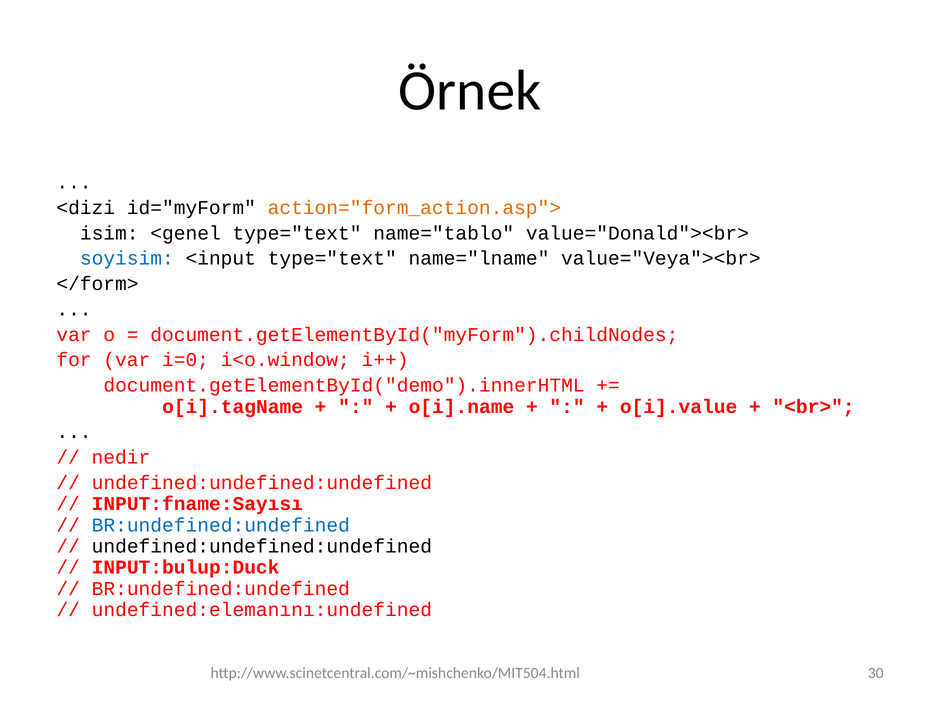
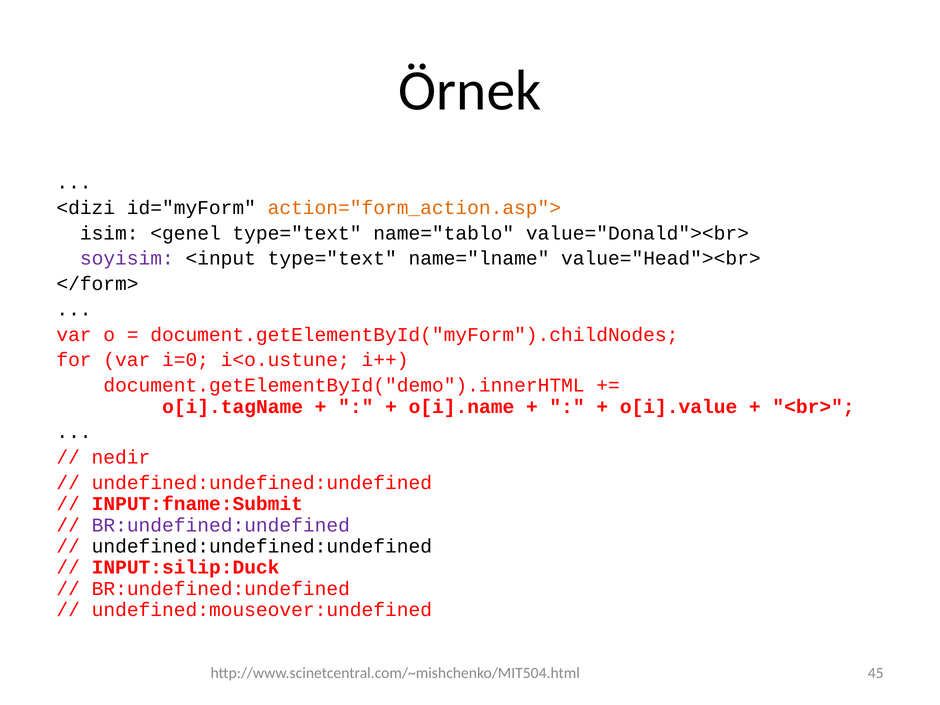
soyisim colour: blue -> purple
value="Veya"><br>: value="Veya"><br> -> value="Head"><br>
i<o.window: i<o.window -> i<o.ustune
INPUT:fname:Sayısı: INPUT:fname:Sayısı -> INPUT:fname:Submit
BR:undefined:undefined at (221, 525) colour: blue -> purple
INPUT:bulup:Duck: INPUT:bulup:Duck -> INPUT:silip:Duck
undefined:elemanını:undefined: undefined:elemanını:undefined -> undefined:mouseover:undefined
30: 30 -> 45
